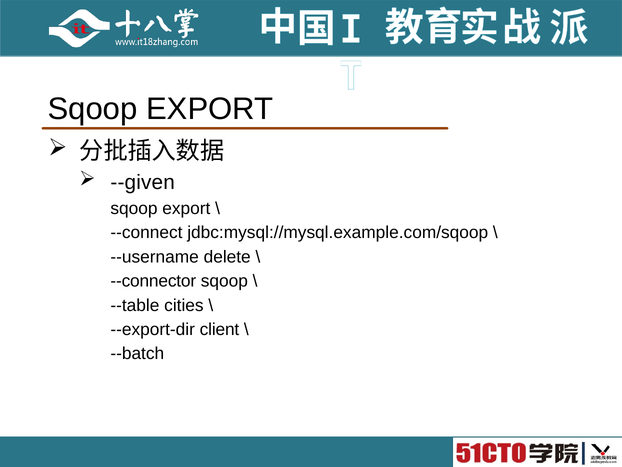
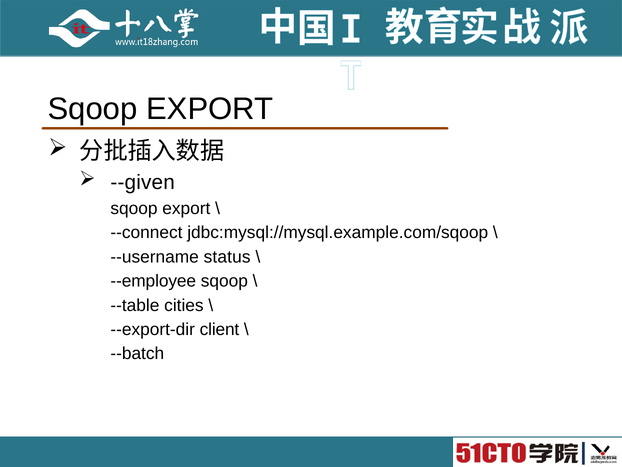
delete: delete -> status
--connector: --connector -> --employee
